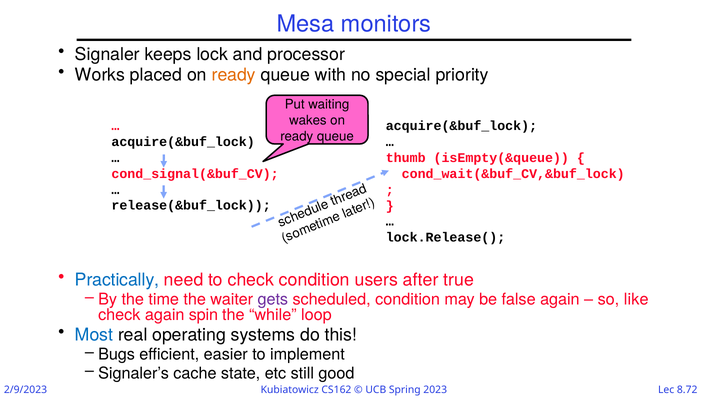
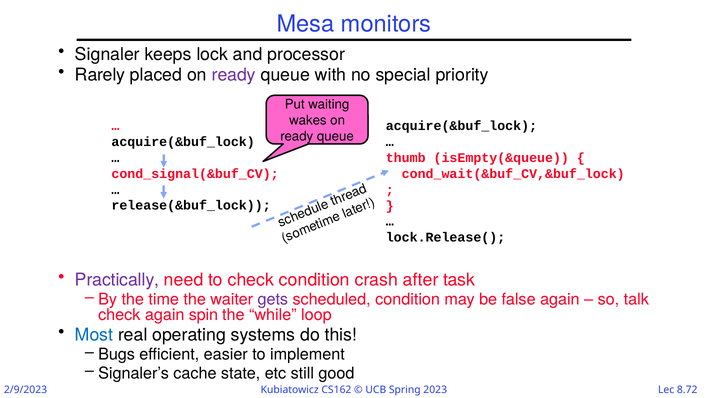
Works: Works -> Rarely
ready at (234, 75) colour: orange -> purple
Practically colour: blue -> purple
users: users -> crash
true: true -> task
like: like -> talk
